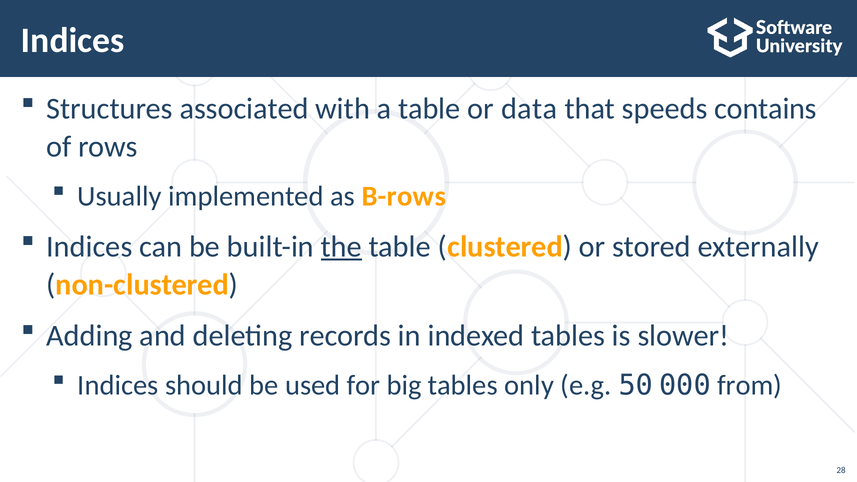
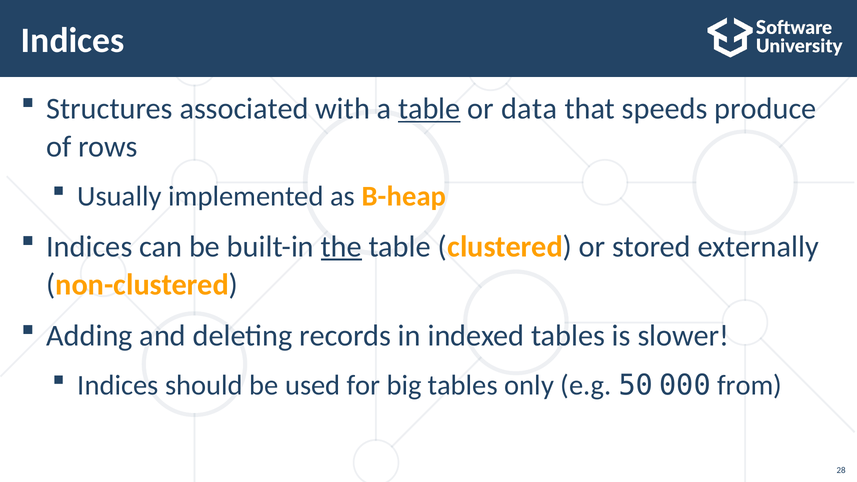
table at (429, 109) underline: none -> present
contains: contains -> produce
B-rows: B-rows -> B-heap
